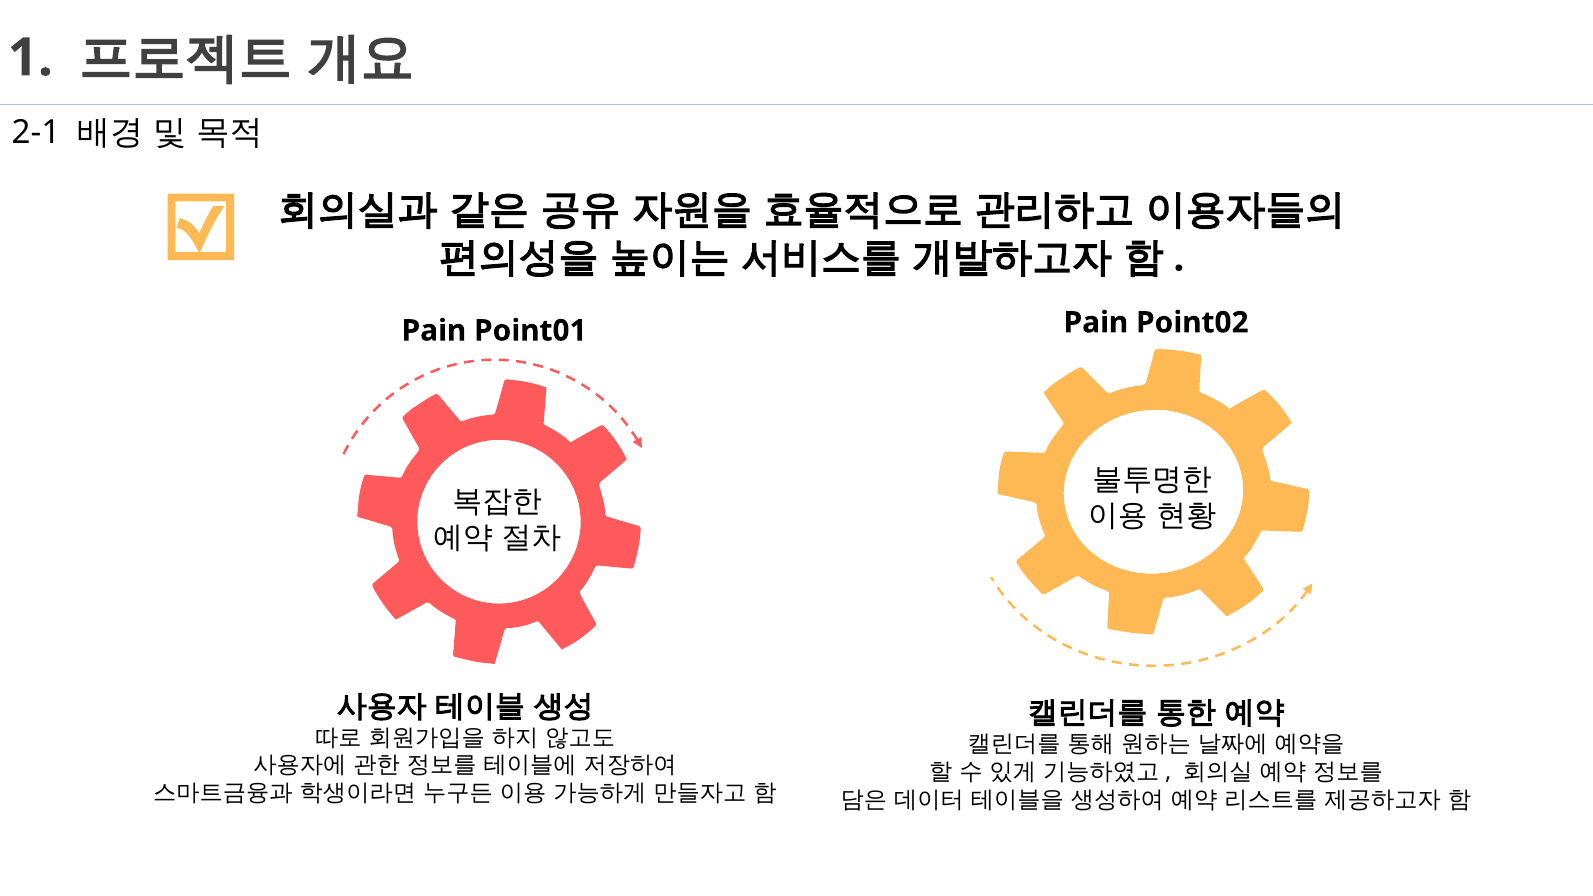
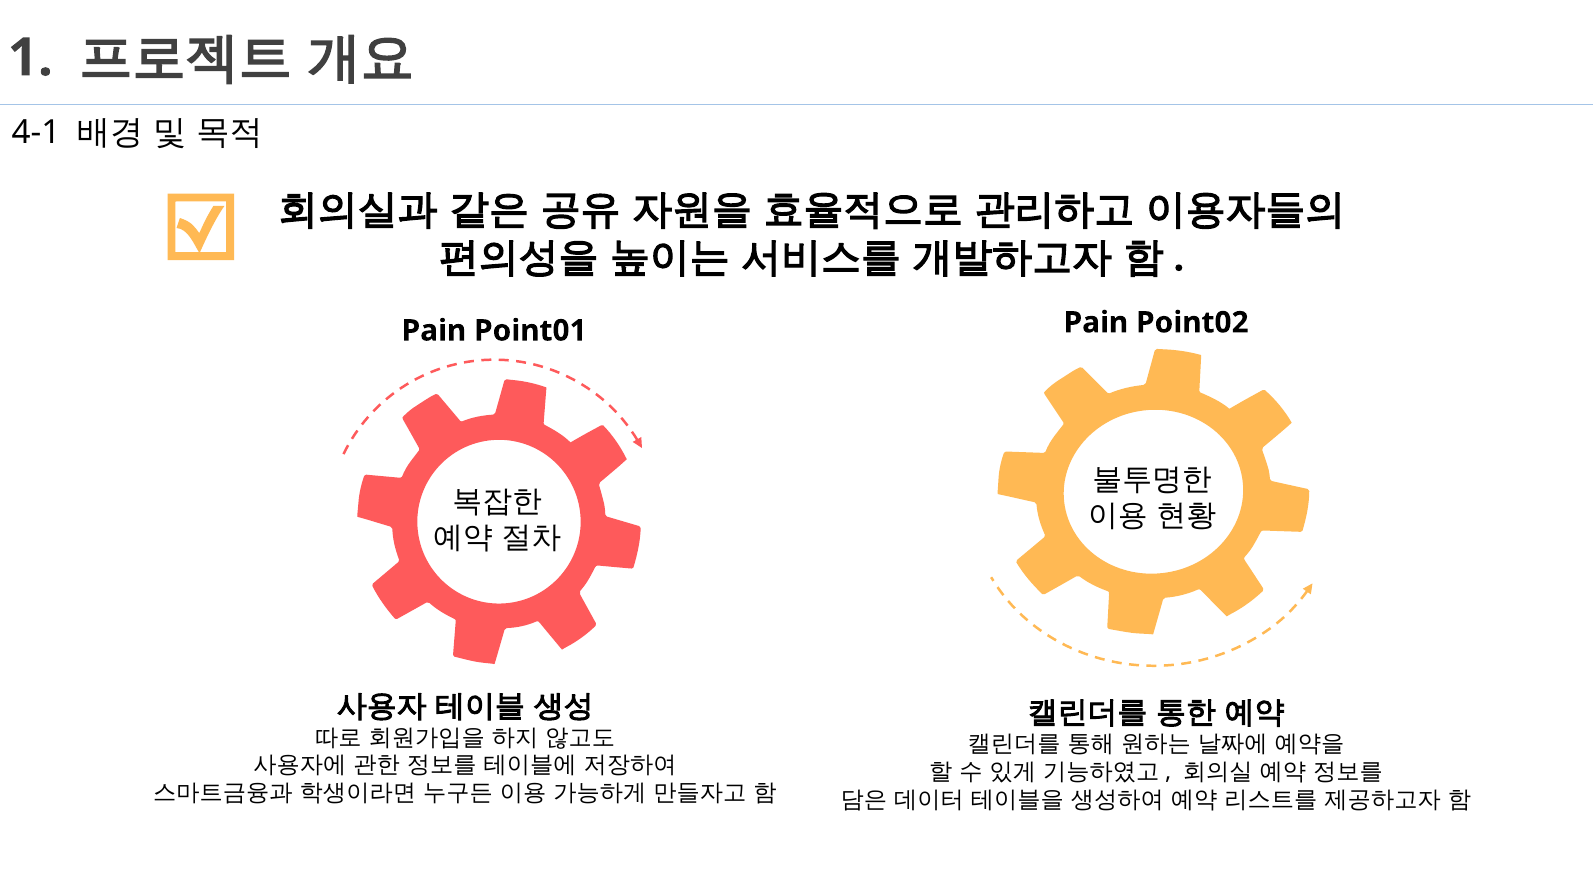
2-1: 2-1 -> 4-1
